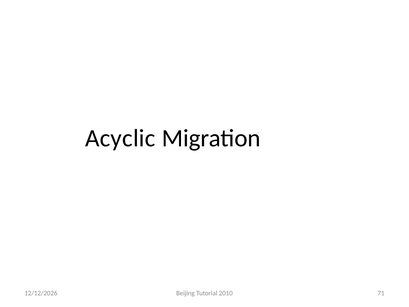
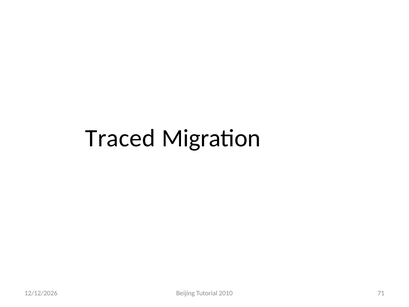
Acyclic: Acyclic -> Traced
